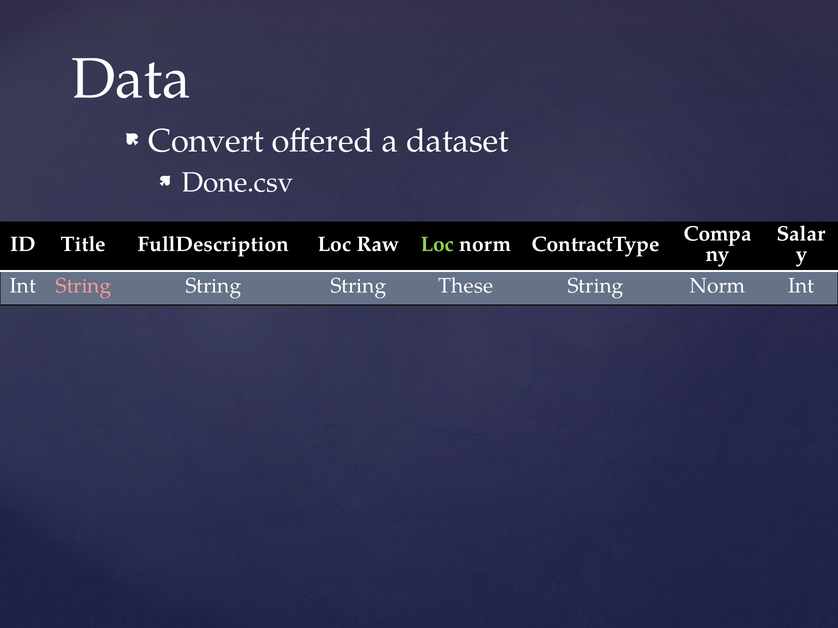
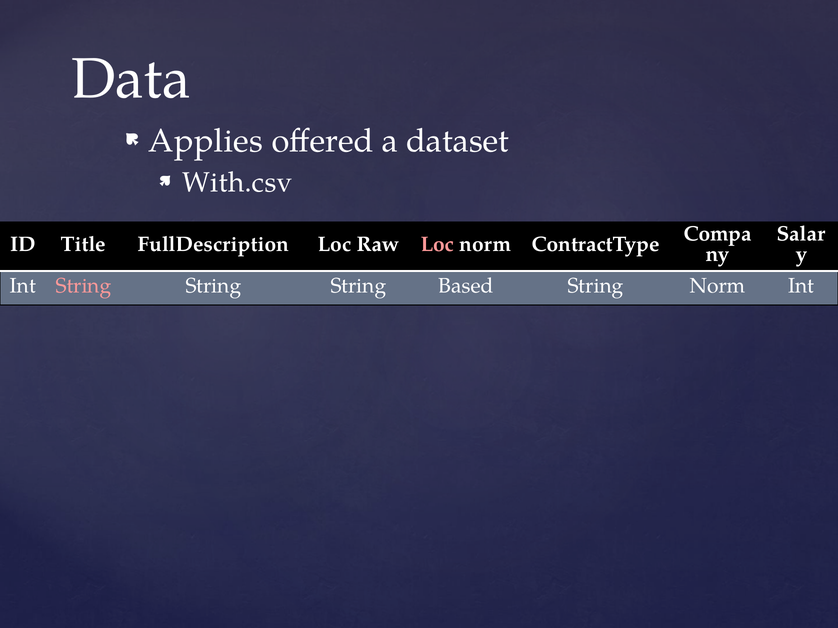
Convert: Convert -> Applies
Done.csv: Done.csv -> With.csv
Loc at (437, 244) colour: light green -> pink
These: These -> Based
